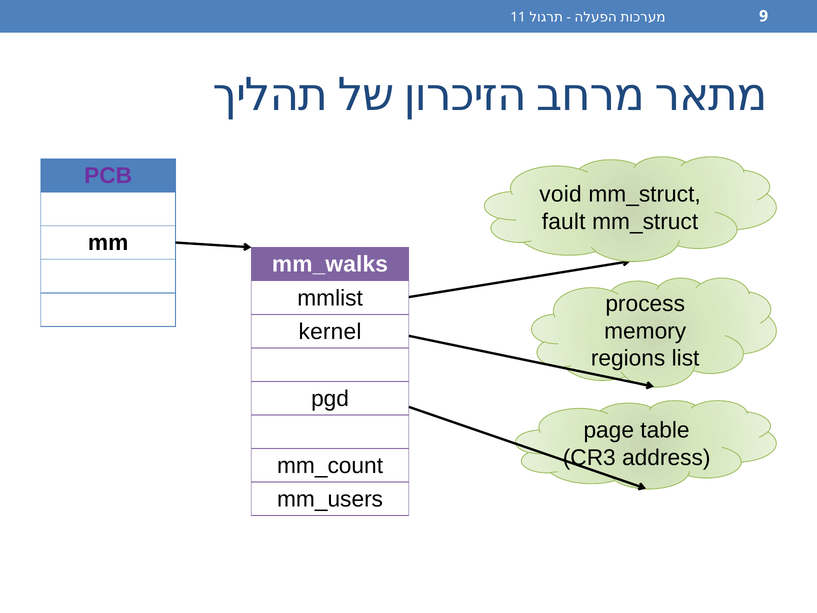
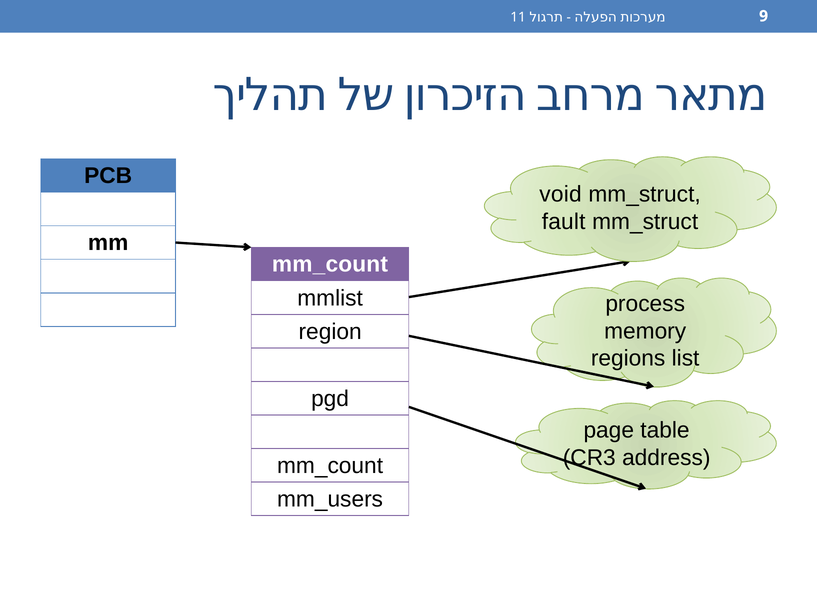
PCB colour: purple -> black
mm_walks at (330, 264): mm_walks -> mm_count
kernel: kernel -> region
